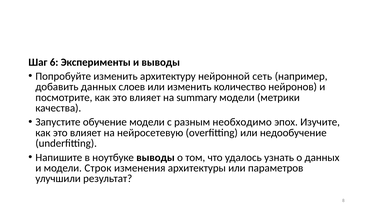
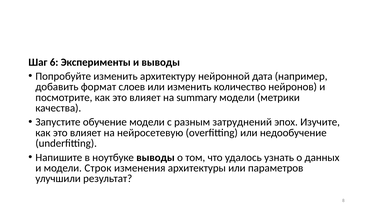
сеть: сеть -> дата
добавить данных: данных -> формат
необходимо: необходимо -> затруднений
